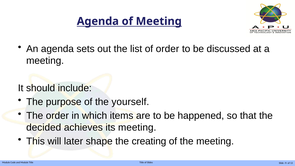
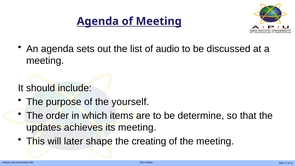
of order: order -> audio
happened: happened -> determine
decided: decided -> updates
